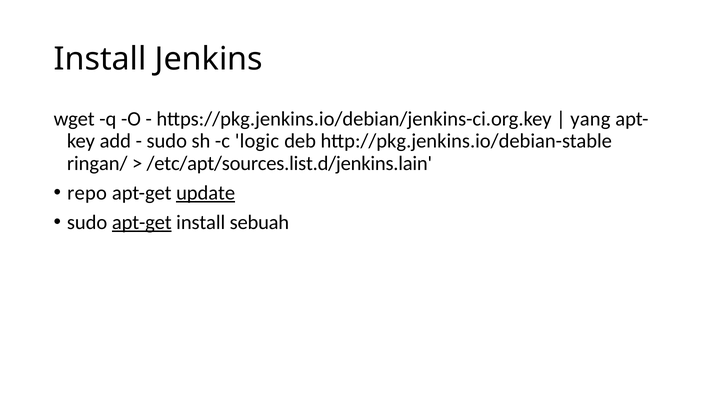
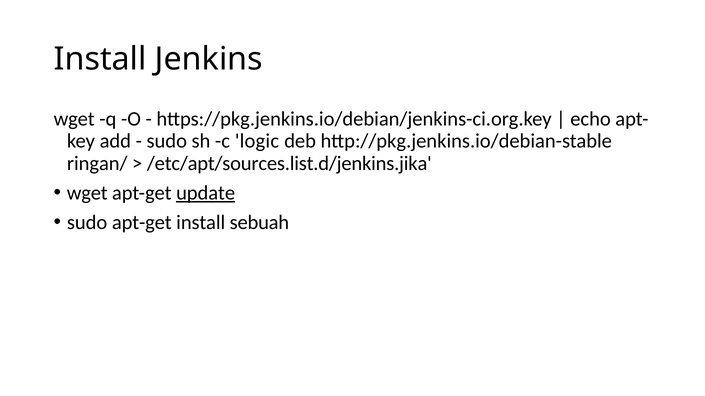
yang: yang -> echo
/etc/apt/sources.list.d/jenkins.lain: /etc/apt/sources.list.d/jenkins.lain -> /etc/apt/sources.list.d/jenkins.jika
repo at (87, 193): repo -> wget
apt-get at (142, 223) underline: present -> none
